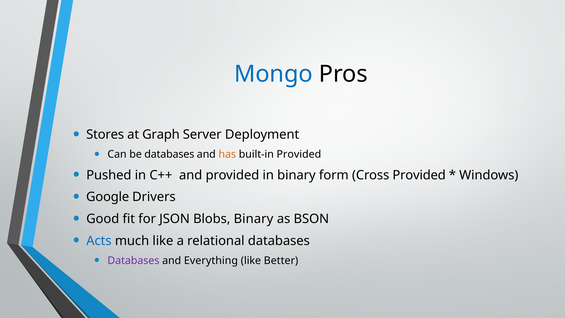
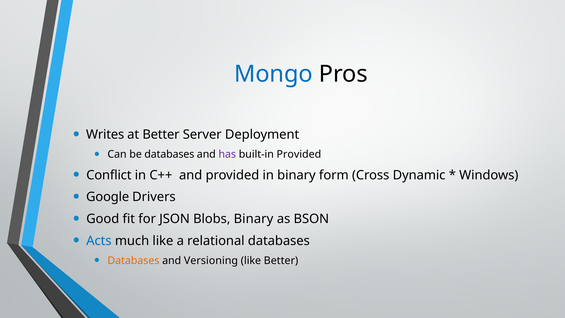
Stores: Stores -> Writes
at Graph: Graph -> Better
has colour: orange -> purple
Pushed: Pushed -> Conflict
Cross Provided: Provided -> Dynamic
Databases at (133, 260) colour: purple -> orange
Everything: Everything -> Versioning
